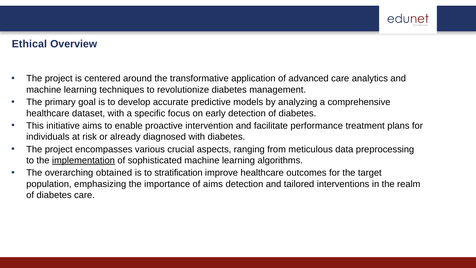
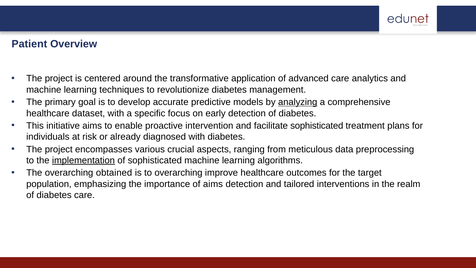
Ethical: Ethical -> Patient
analyzing underline: none -> present
facilitate performance: performance -> sophisticated
to stratification: stratification -> overarching
